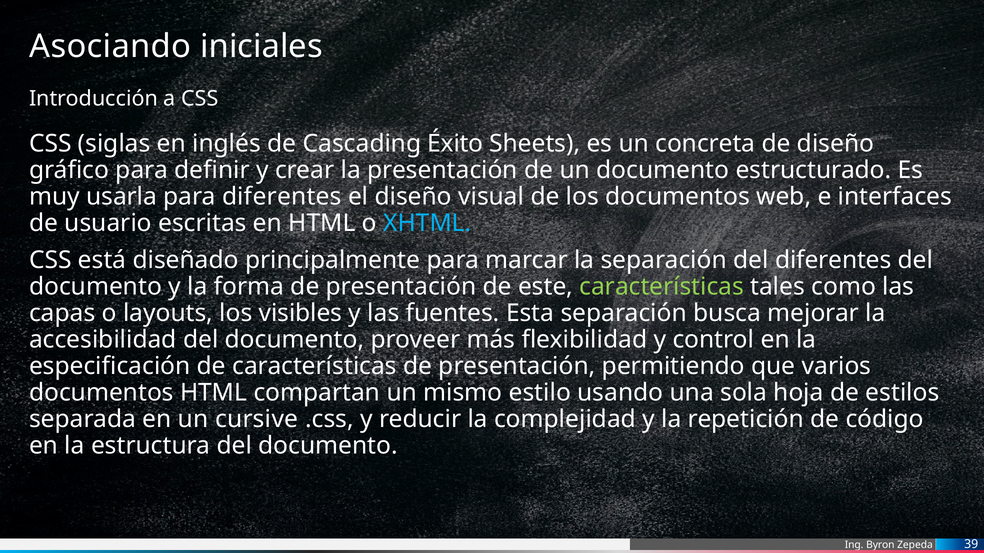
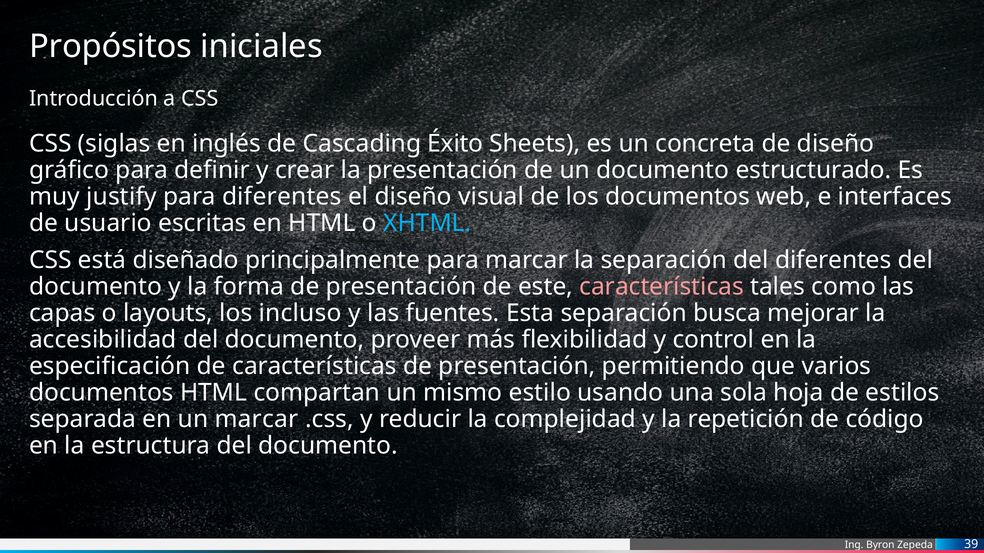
Asociando: Asociando -> Propósitos
usarla: usarla -> justify
características at (662, 287) colour: light green -> pink
visibles: visibles -> incluso
un cursive: cursive -> marcar
